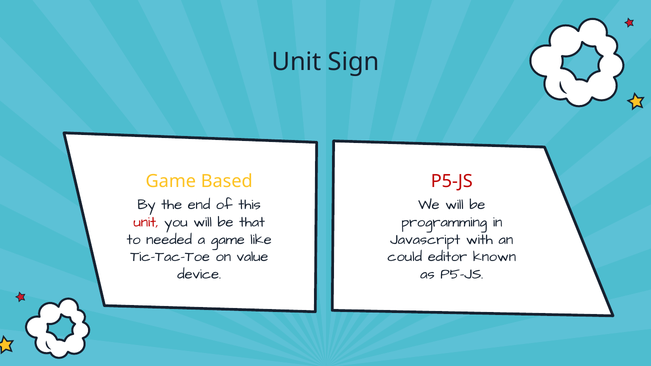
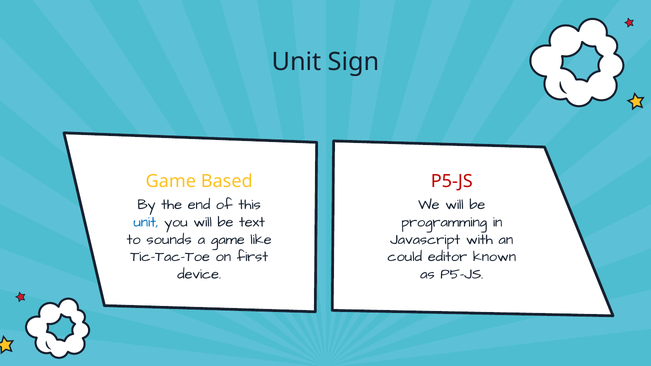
unit at (146, 222) colour: red -> blue
that: that -> text
needed: needed -> sounds
value: value -> first
